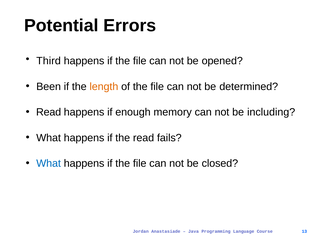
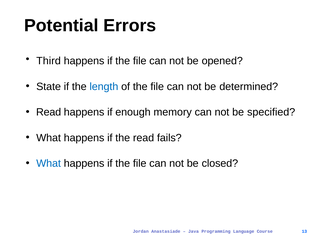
Been: Been -> State
length colour: orange -> blue
including: including -> specified
